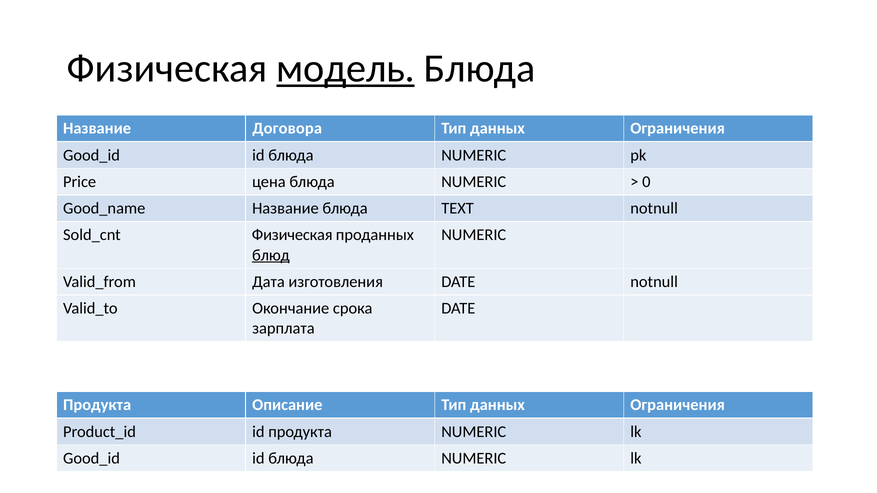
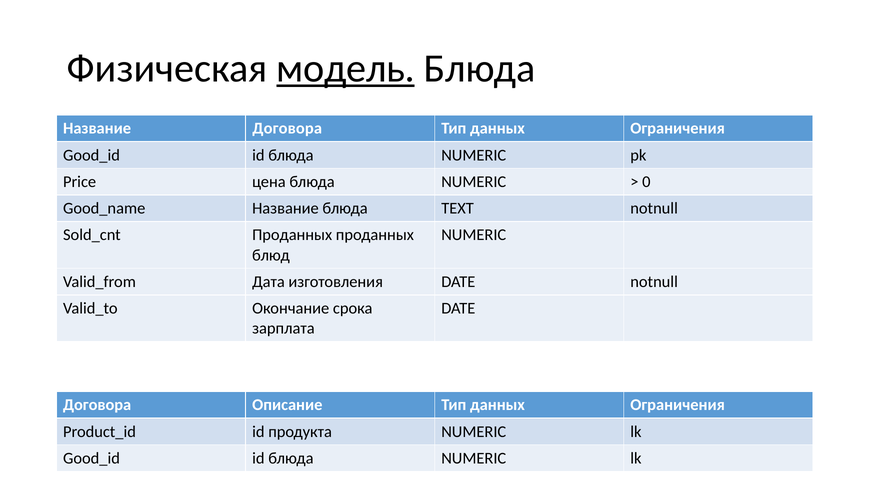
Физическая at (292, 235): Физическая -> Проданных
блюд underline: present -> none
Продукта at (97, 405): Продукта -> Договора
